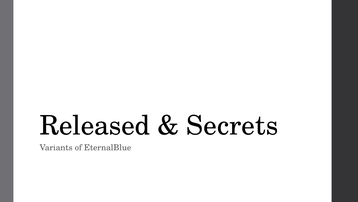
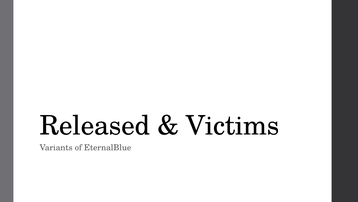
Secrets: Secrets -> Victims
